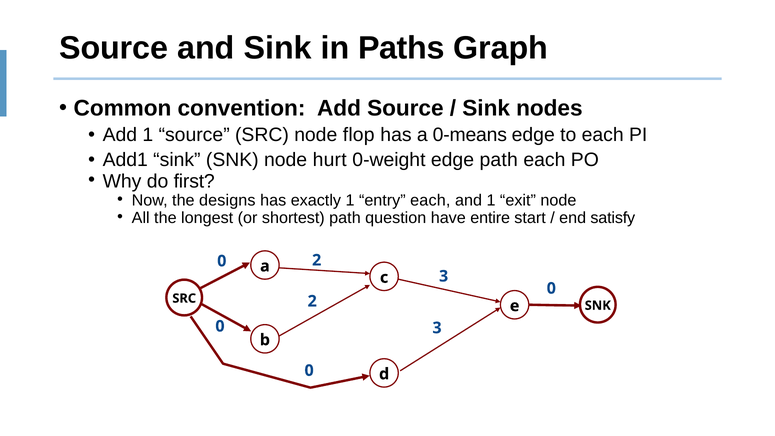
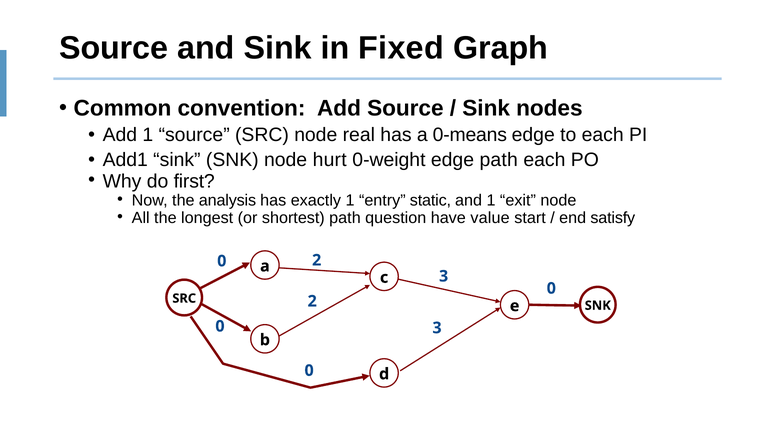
Paths: Paths -> Fixed
flop: flop -> real
designs: designs -> analysis
entry each: each -> static
entire: entire -> value
